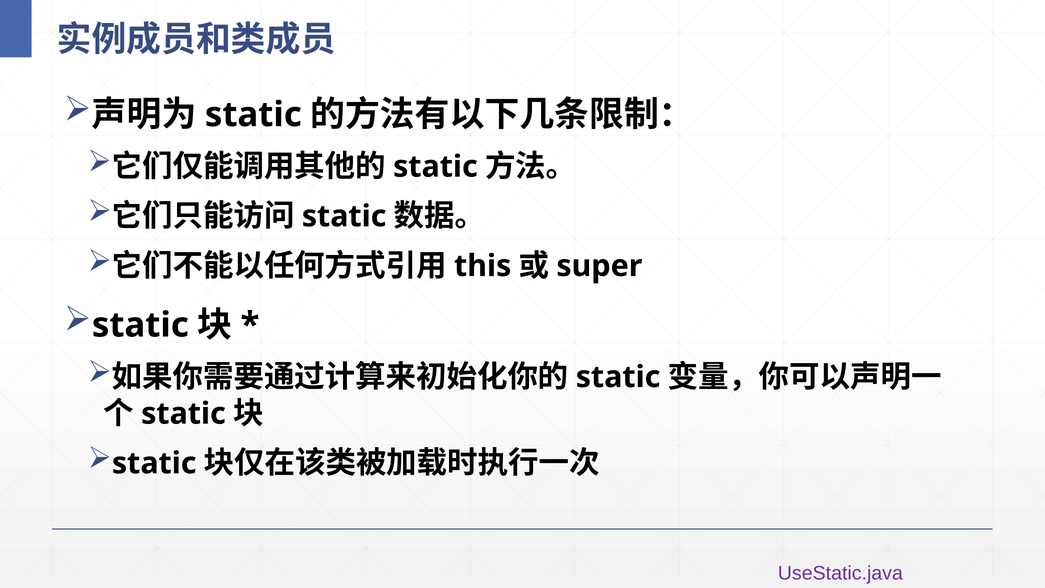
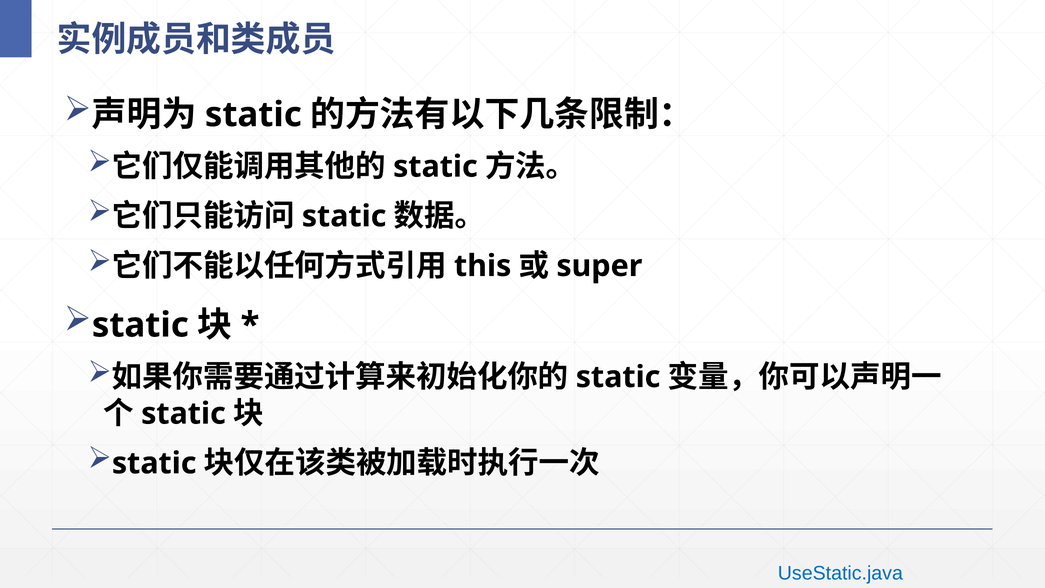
UseStatic.java colour: purple -> blue
